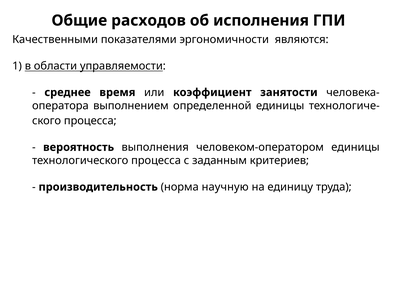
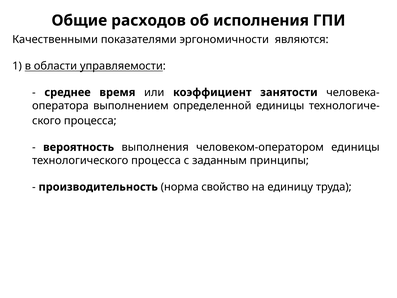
критериев: критериев -> принципы
научную: научную -> свойство
